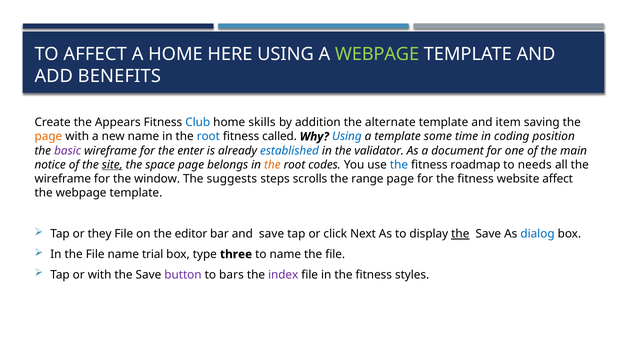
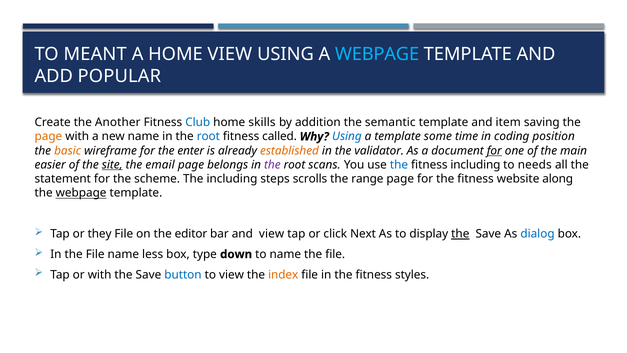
TO AFFECT: AFFECT -> MEANT
HOME HERE: HERE -> VIEW
WEBPAGE at (377, 54) colour: light green -> light blue
BENEFITS: BENEFITS -> POPULAR
Appears: Appears -> Another
alternate: alternate -> semantic
basic colour: purple -> orange
established colour: blue -> orange
for at (494, 151) underline: none -> present
notice: notice -> easier
space: space -> email
the at (272, 165) colour: orange -> purple
codes: codes -> scans
fitness roadmap: roadmap -> including
wireframe at (63, 179): wireframe -> statement
window: window -> scheme
The suggests: suggests -> including
website affect: affect -> along
webpage at (81, 193) underline: none -> present
and save: save -> view
trial: trial -> less
three: three -> down
button colour: purple -> blue
to bars: bars -> view
index colour: purple -> orange
